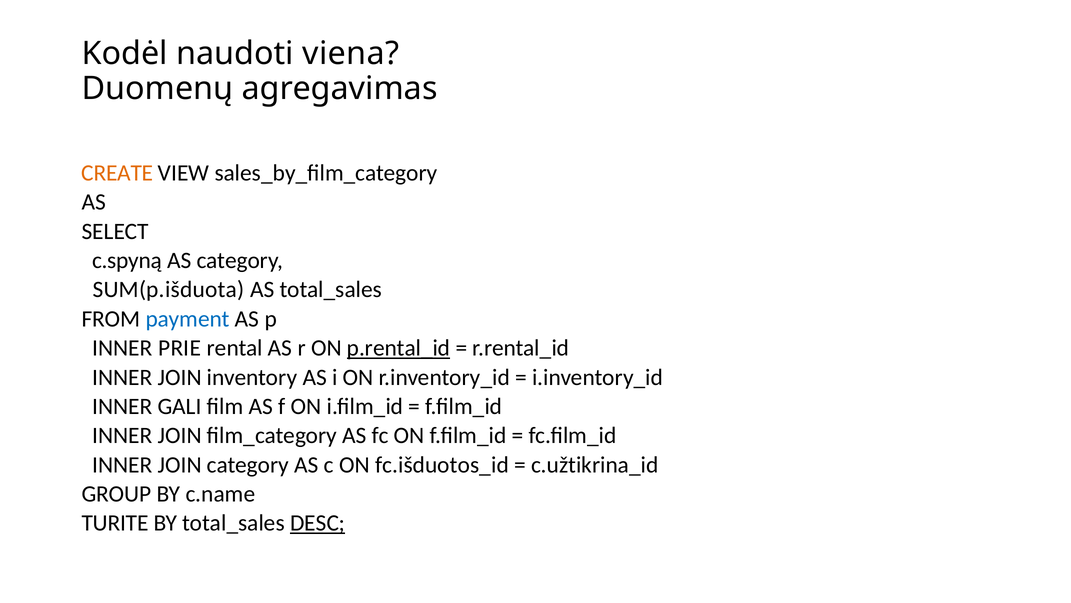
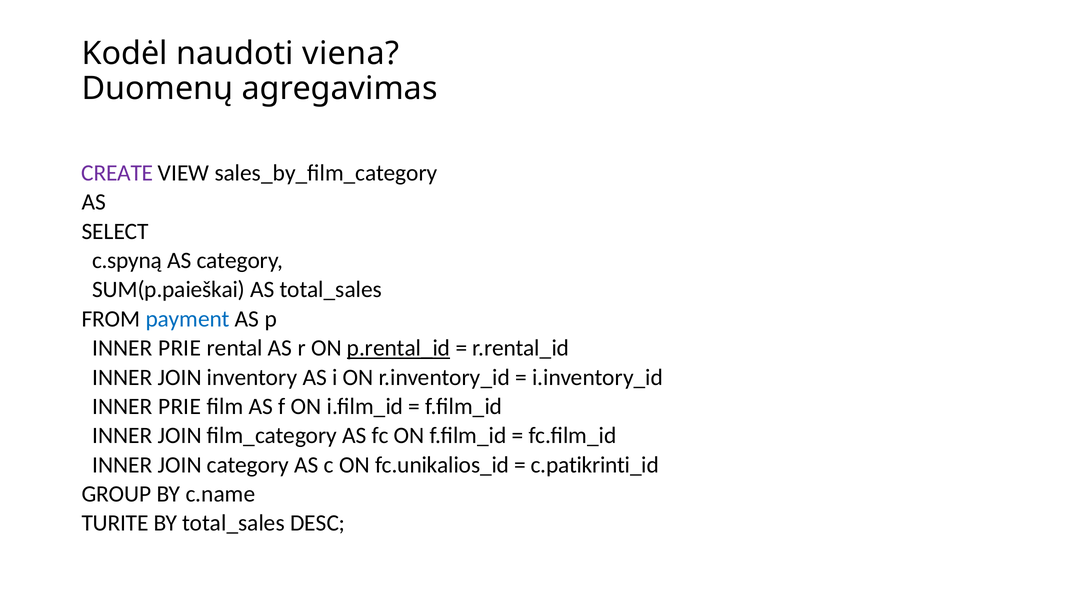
CREATE colour: orange -> purple
SUM(p.išduota: SUM(p.išduota -> SUM(p.paieškai
GALI at (180, 406): GALI -> PRIE
fc.išduotos_id: fc.išduotos_id -> fc.unikalios_id
c.užtikrina_id: c.užtikrina_id -> c.patikrinti_id
DESC underline: present -> none
